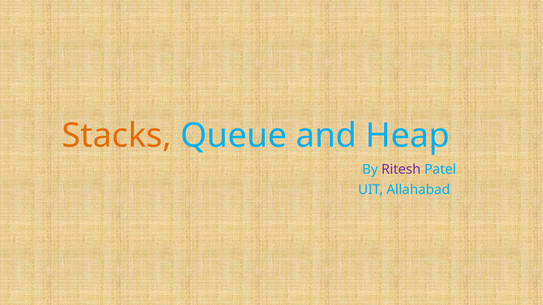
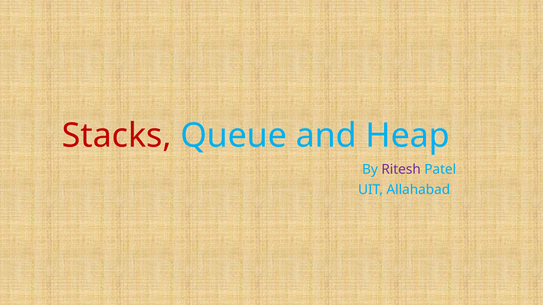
Stacks colour: orange -> red
